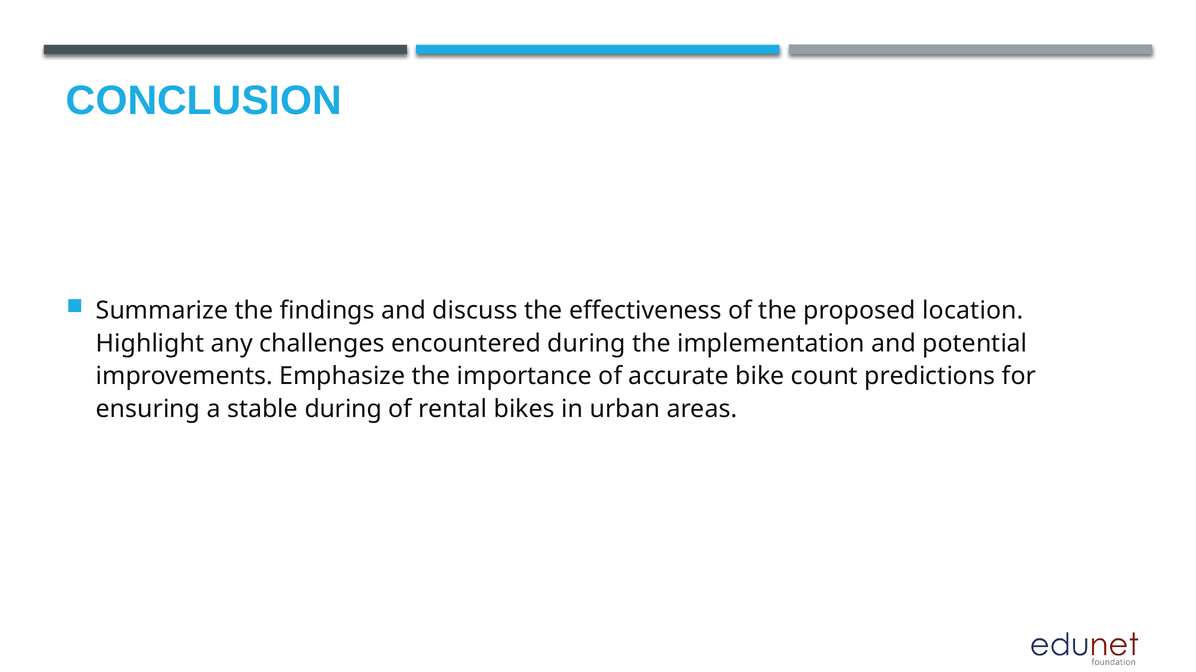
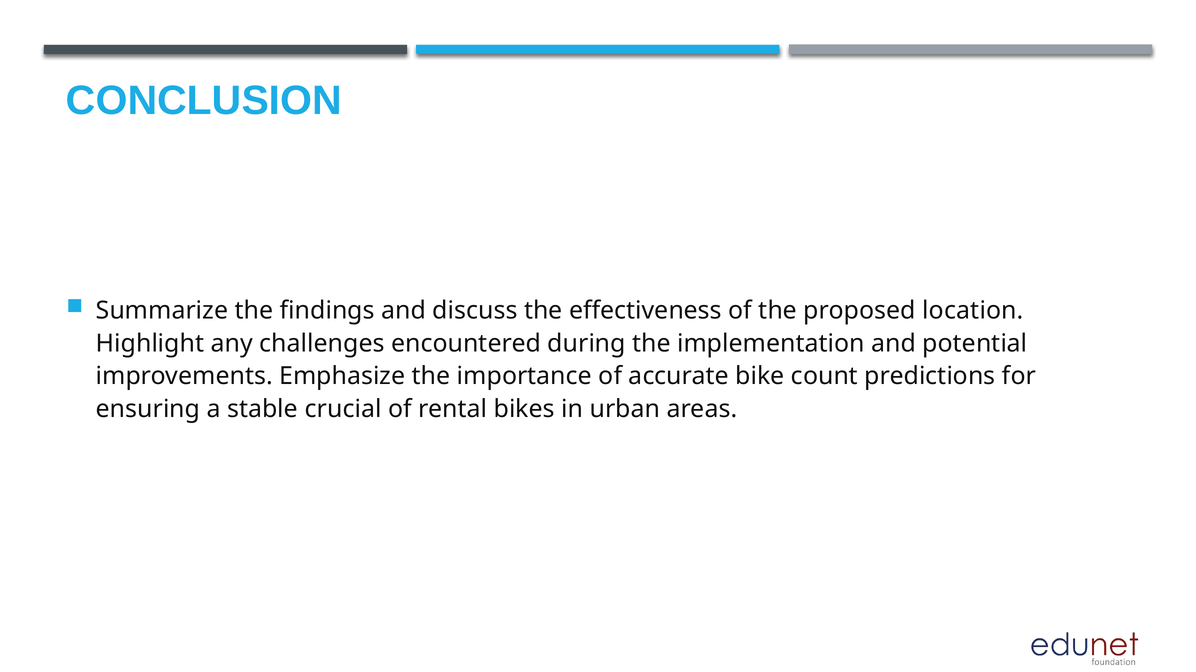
stable during: during -> crucial
